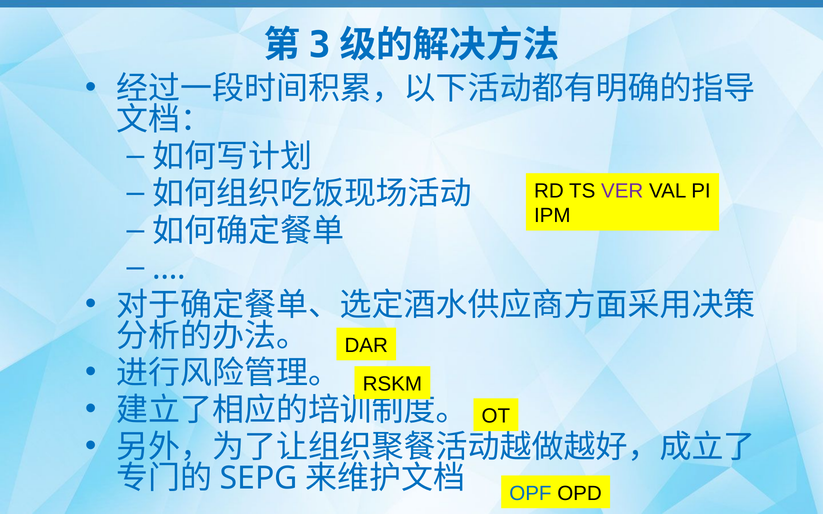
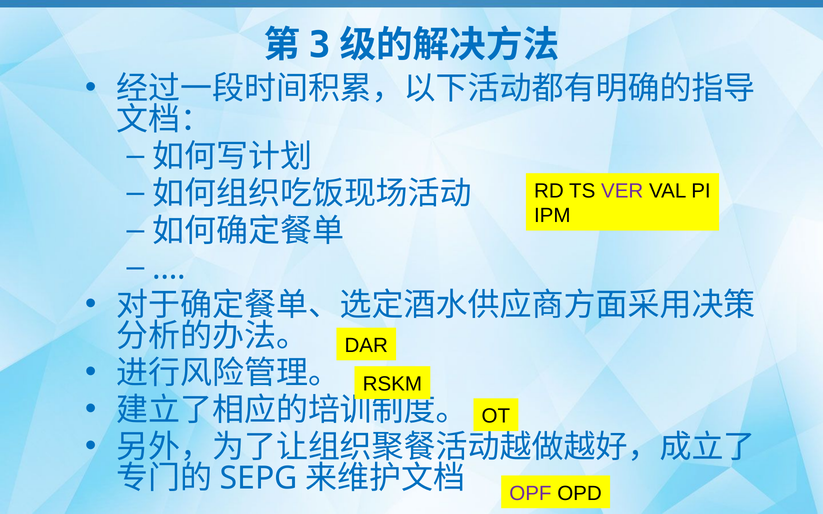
OPF colour: blue -> purple
